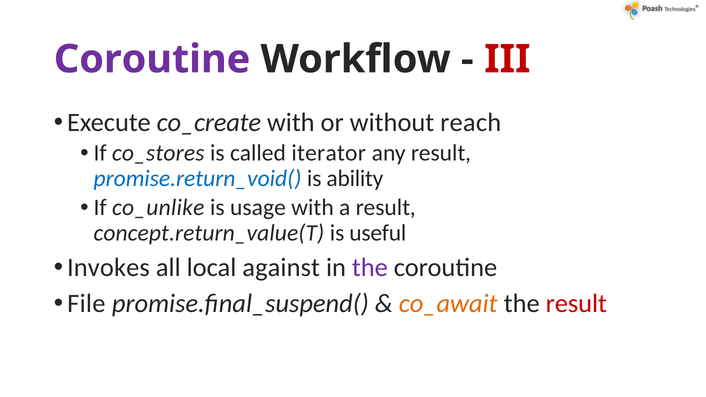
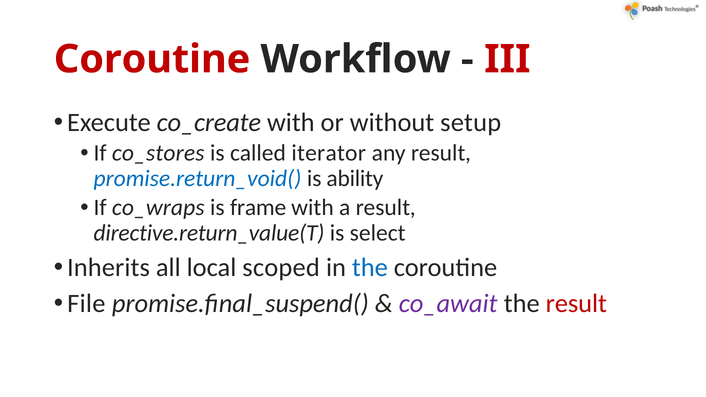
Coroutine at (152, 59) colour: purple -> red
reach: reach -> setup
co_unlike: co_unlike -> co_wraps
usage: usage -> frame
concept.return_value(T: concept.return_value(T -> directive.return_value(T
useful: useful -> select
Invokes: Invokes -> Inherits
against: against -> scoped
the at (370, 268) colour: purple -> blue
co_await colour: orange -> purple
